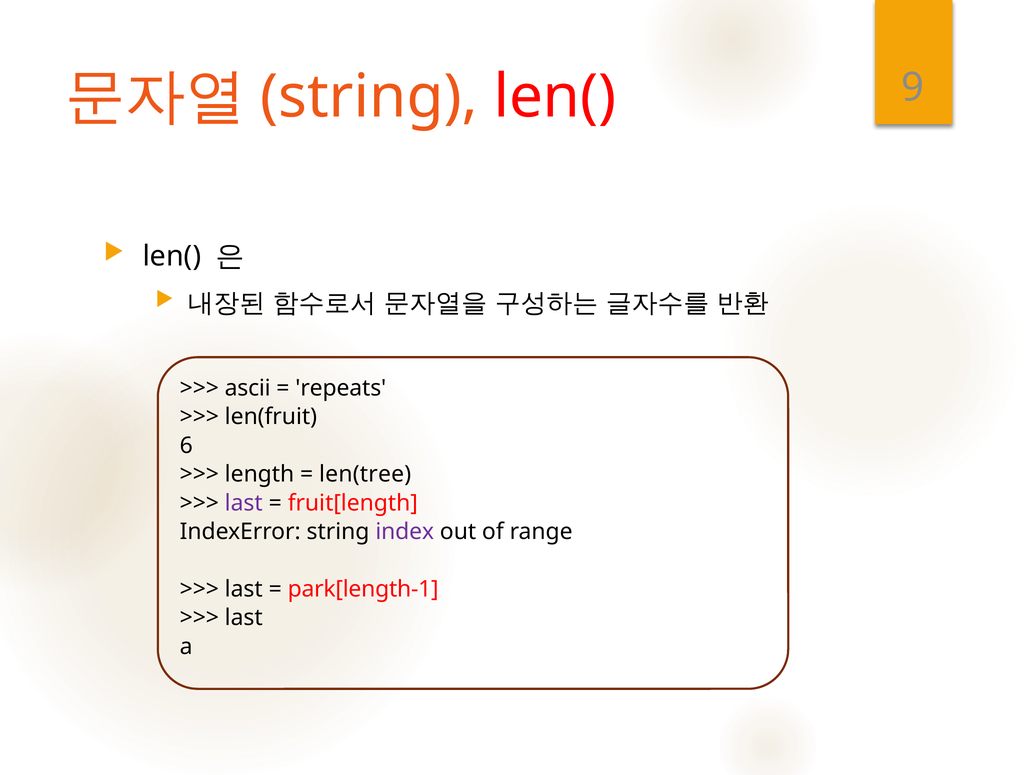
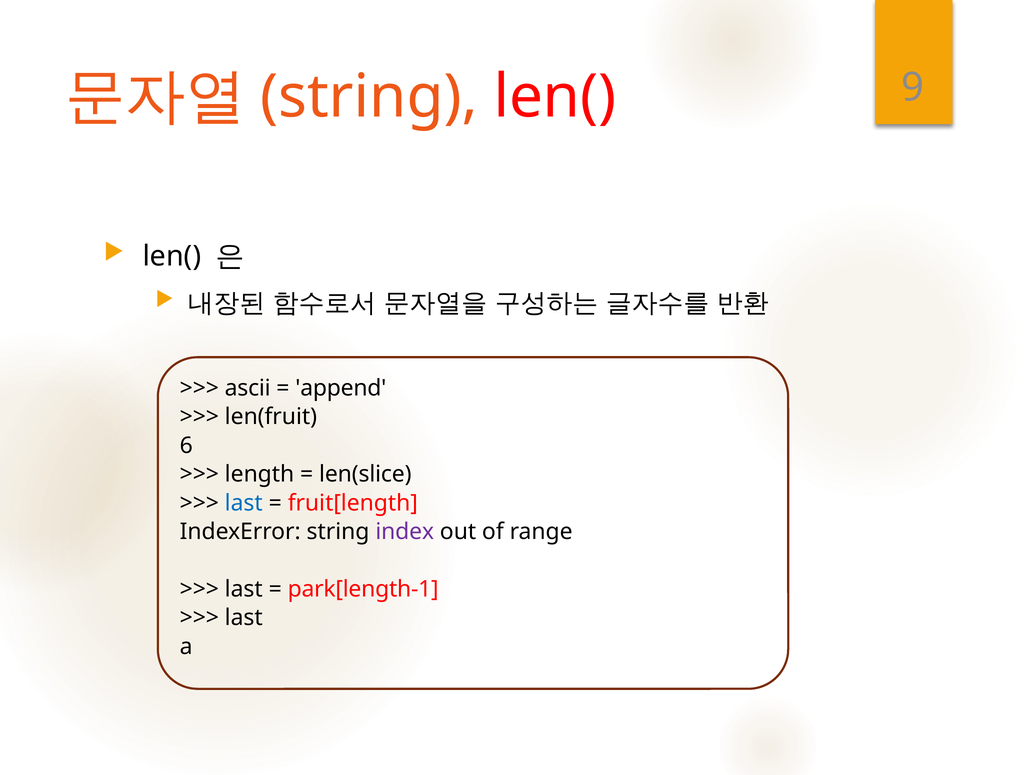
repeats: repeats -> append
len(tree: len(tree -> len(slice
last at (244, 503) colour: purple -> blue
